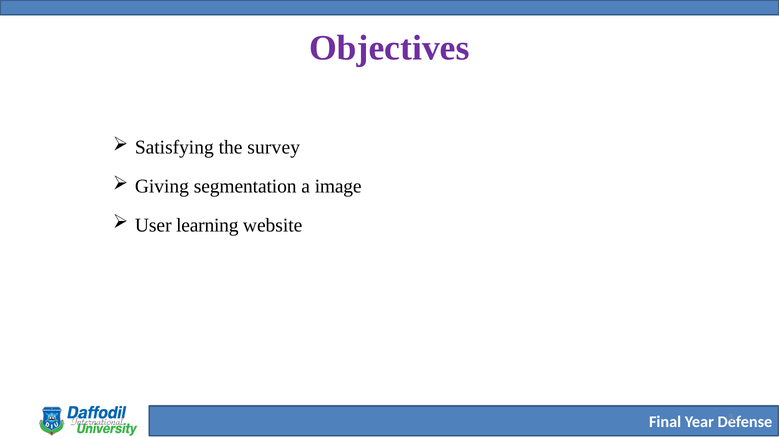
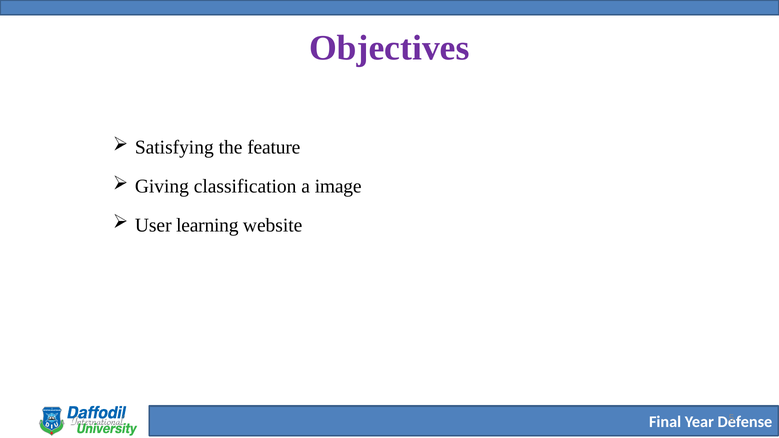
survey: survey -> feature
segmentation: segmentation -> classification
